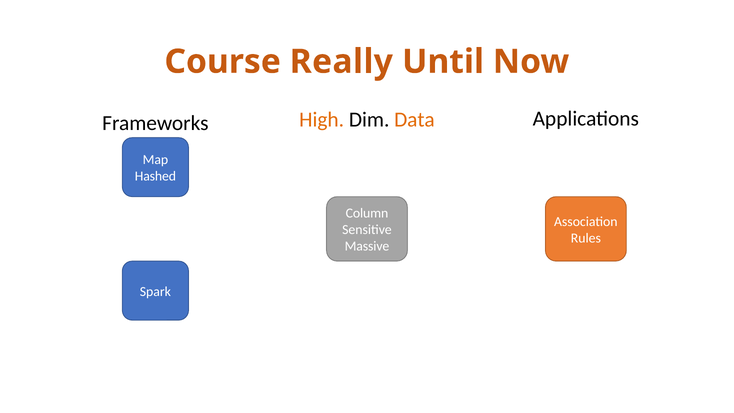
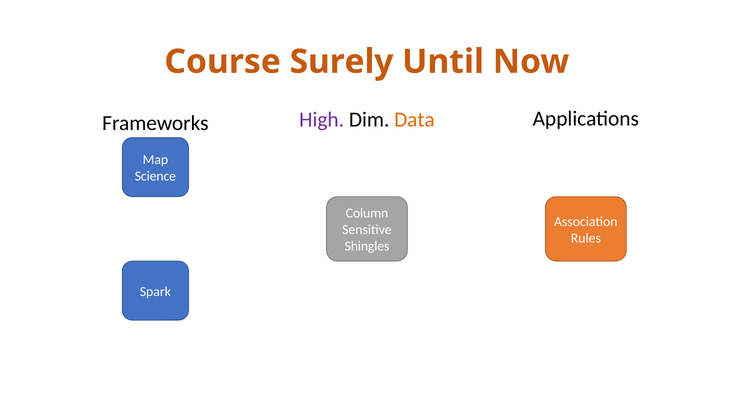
Really: Really -> Surely
High colour: orange -> purple
Hashed: Hashed -> Science
Massive: Massive -> Shingles
